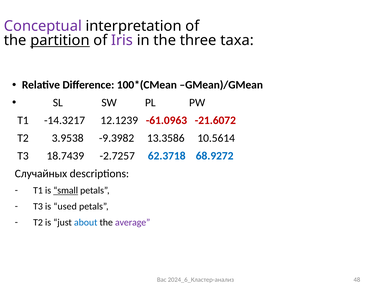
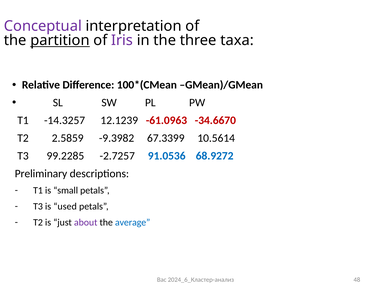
-14.3217: -14.3217 -> -14.3257
-21.6072: -21.6072 -> -34.6670
3.9538: 3.9538 -> 2.5859
13.3586: 13.3586 -> 67.3399
18.7439: 18.7439 -> 99.2285
62.3718: 62.3718 -> 91.0536
Случайных: Случайных -> Preliminary
small underline: present -> none
about colour: blue -> purple
average colour: purple -> blue
